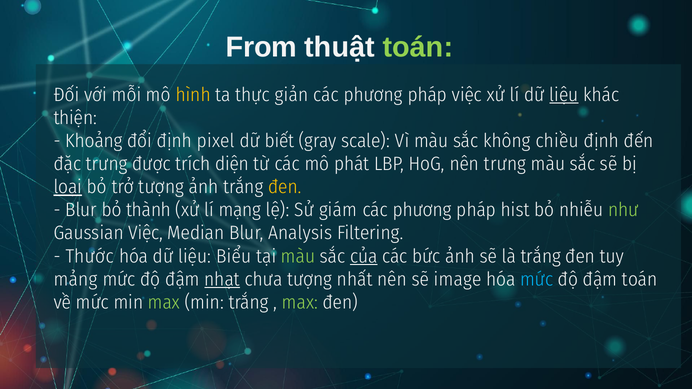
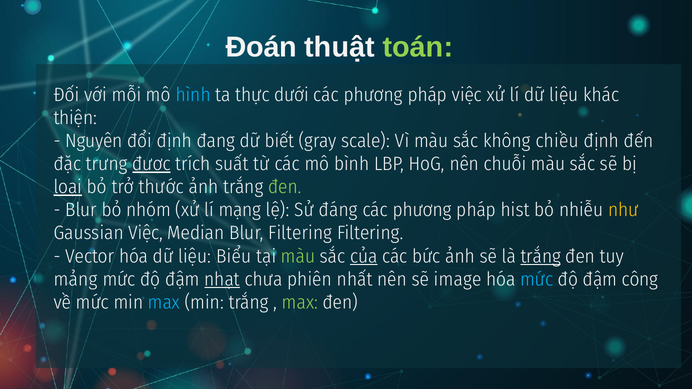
From: From -> Đoán
hình colour: yellow -> light blue
giản: giản -> dưới
liệu at (564, 95) underline: present -> none
Khoảng: Khoảng -> Nguyên
pixel: pixel -> đang
được underline: none -> present
diện: diện -> suất
phát: phát -> bình
nên trưng: trưng -> chuỗi
trở tượng: tượng -> thước
đen at (285, 187) colour: yellow -> light green
thành: thành -> nhóm
giám: giám -> đáng
như colour: light green -> yellow
Blur Analysis: Analysis -> Filtering
Thước: Thước -> Vector
trắng at (541, 256) underline: none -> present
chưa tượng: tượng -> phiên
đậm toán: toán -> công
max at (164, 303) colour: light green -> light blue
